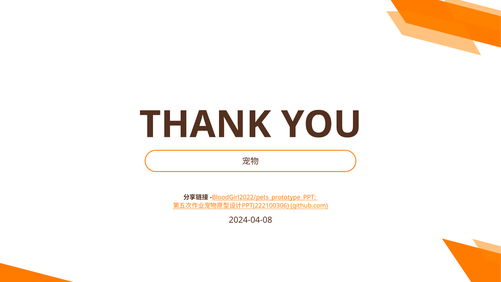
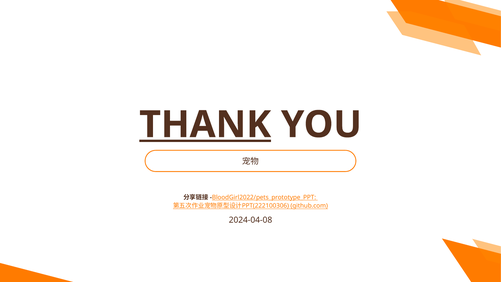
THANK underline: none -> present
